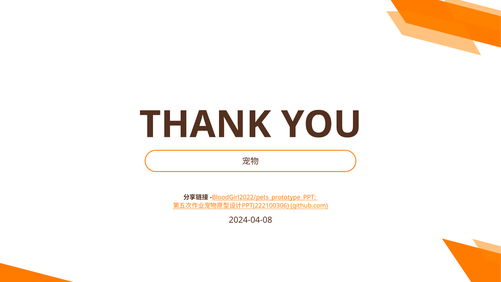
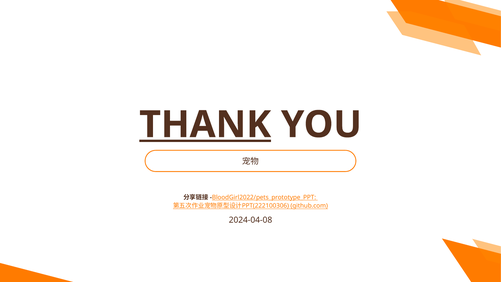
THANK underline: none -> present
